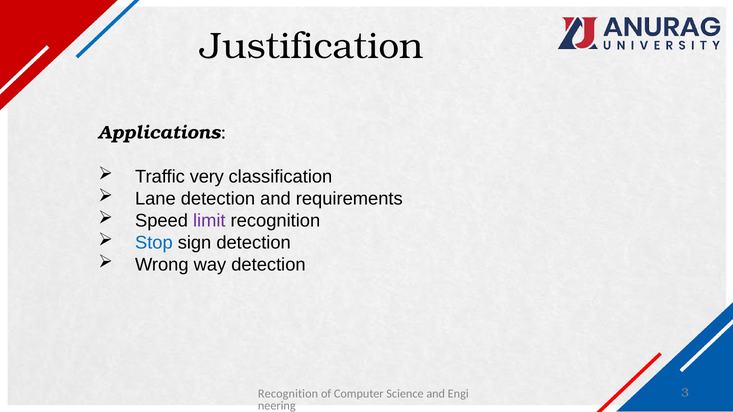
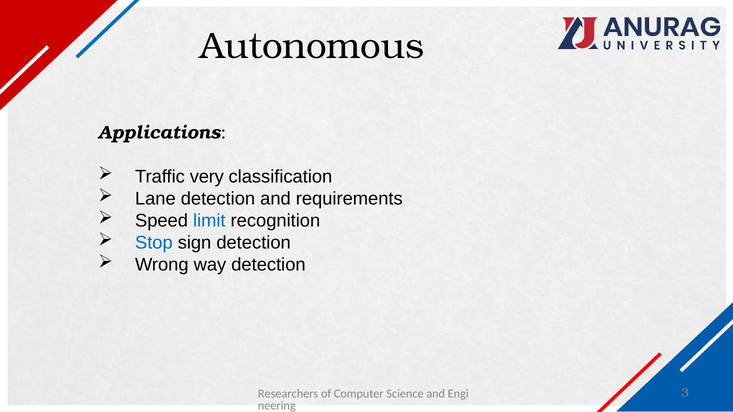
Justification: Justification -> Autonomous
limit colour: purple -> blue
Recognition at (288, 394): Recognition -> Researchers
